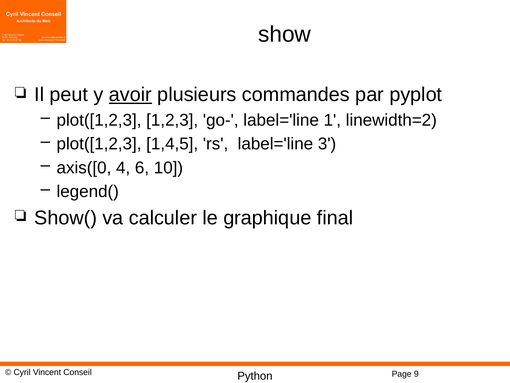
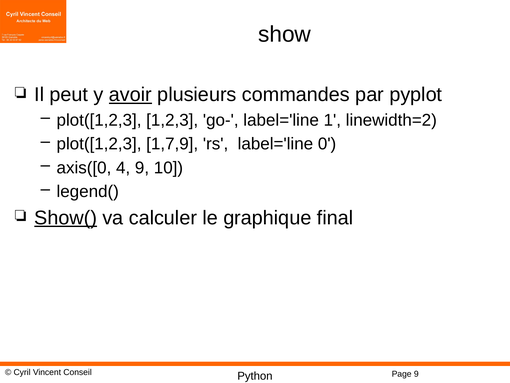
1,4,5: 1,4,5 -> 1,7,9
3: 3 -> 0
4 6: 6 -> 9
Show( underline: none -> present
